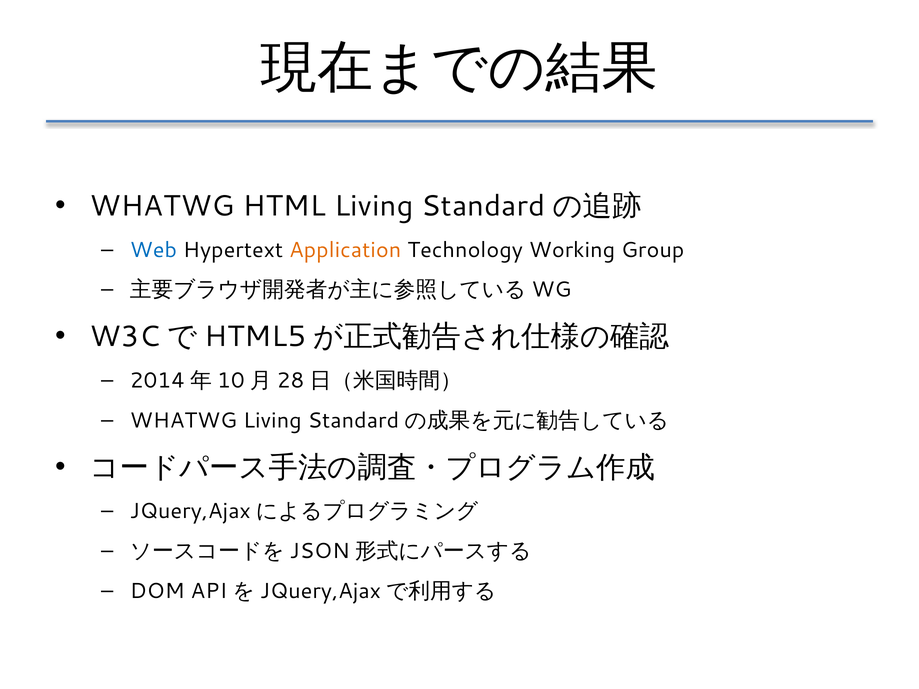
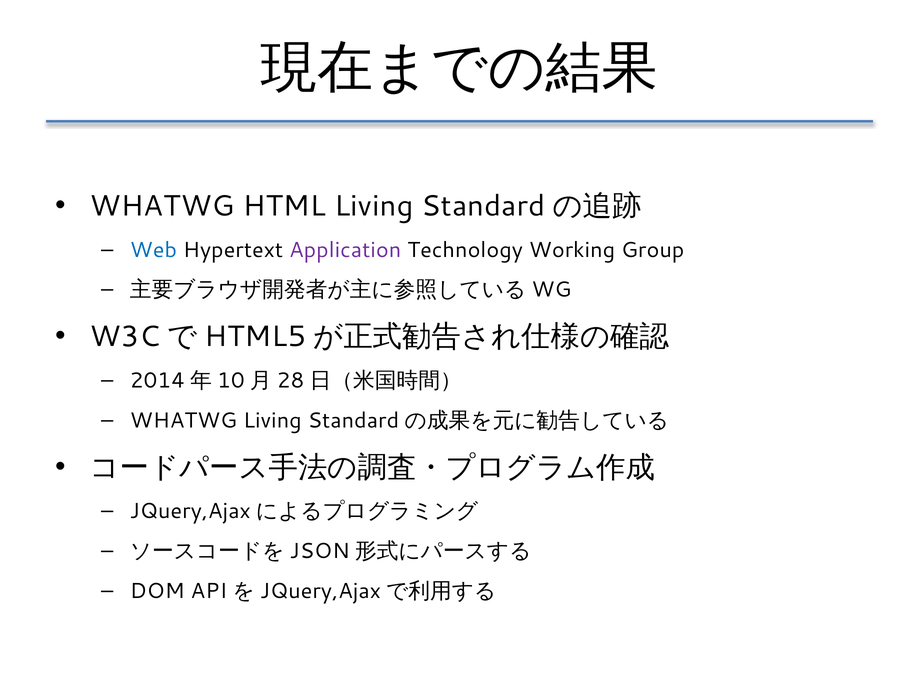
Application colour: orange -> purple
